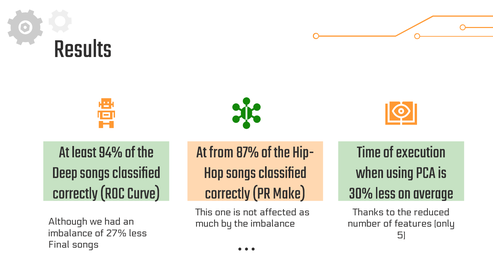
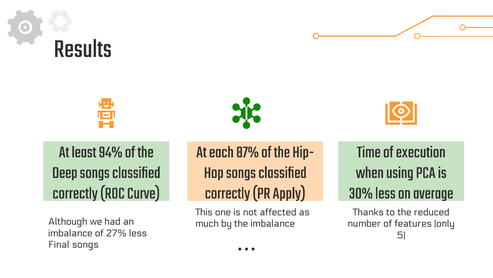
from: from -> each
Make: Make -> Apply
